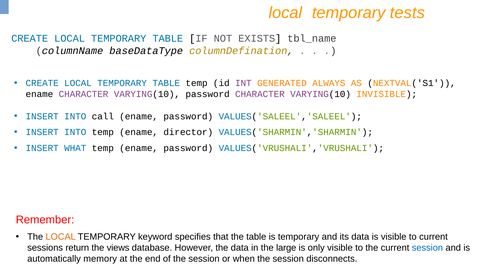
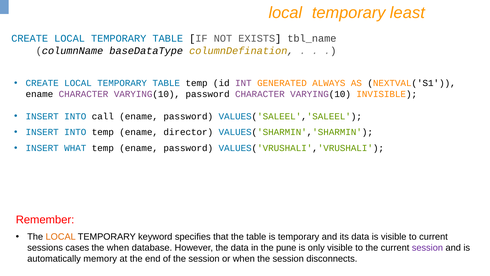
tests: tests -> least
return: return -> cases
the views: views -> when
large: large -> pune
session at (427, 248) colour: blue -> purple
